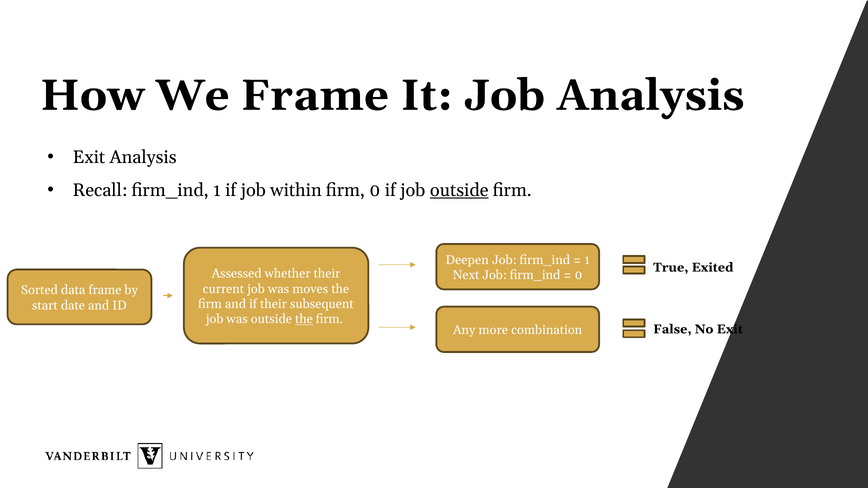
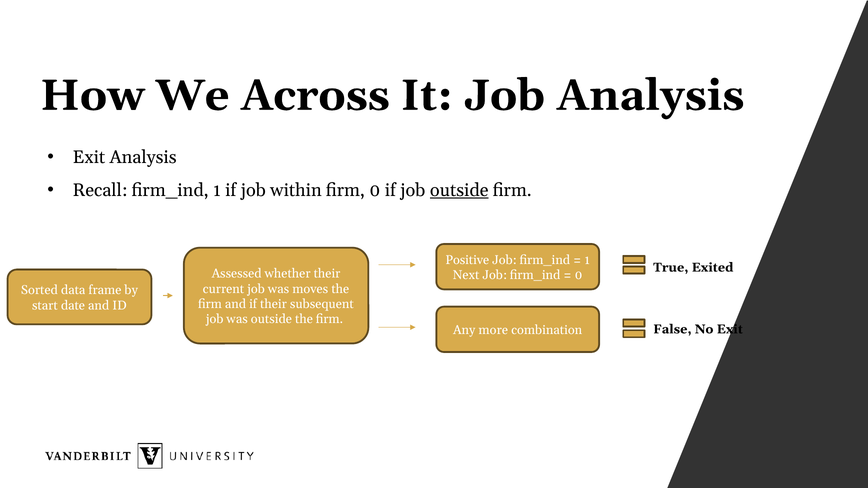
We Frame: Frame -> Across
Deepen: Deepen -> Positive
the at (304, 319) underline: present -> none
